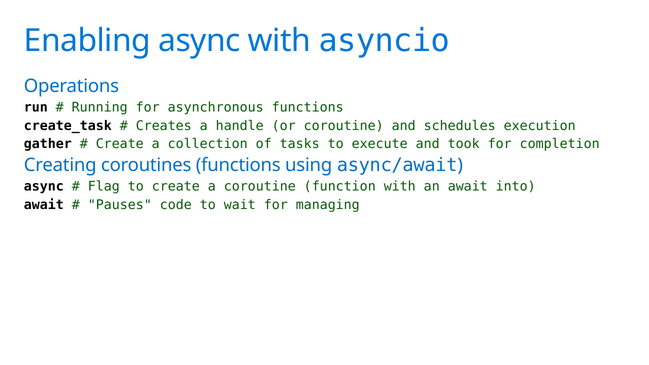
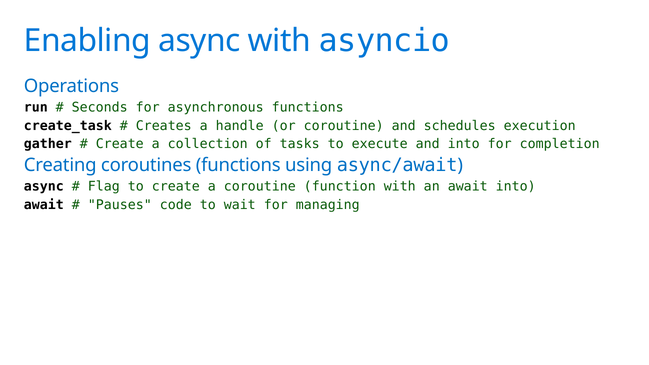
Running: Running -> Seconds
and took: took -> into
